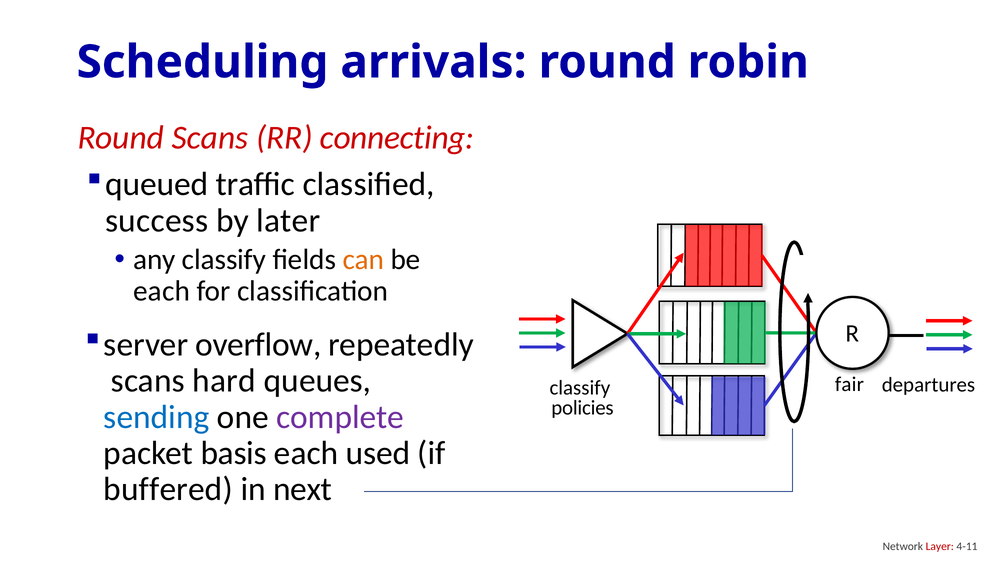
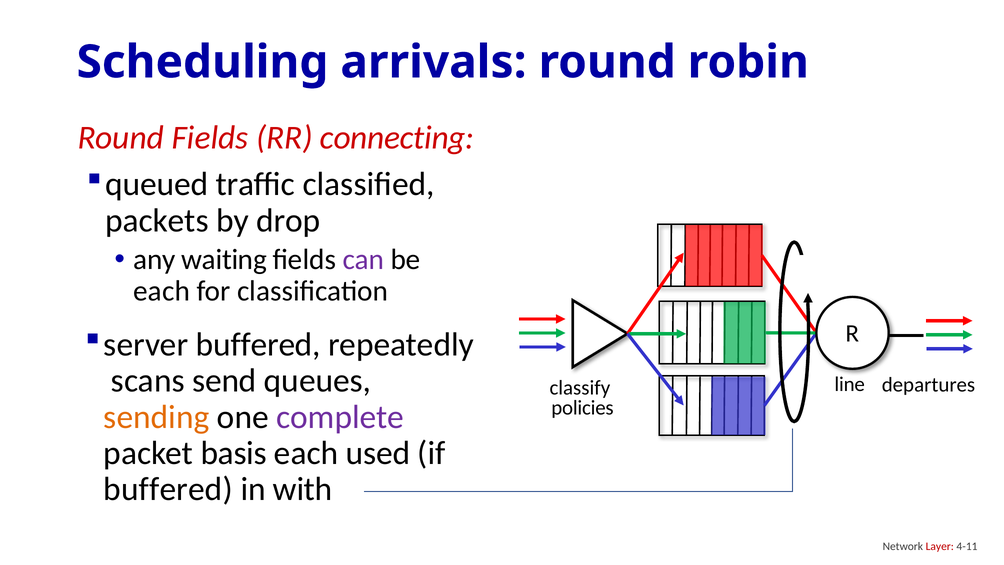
Round Scans: Scans -> Fields
success: success -> packets
later: later -> drop
any classify: classify -> waiting
can colour: orange -> purple
server overflow: overflow -> buffered
hard: hard -> send
fair: fair -> line
sending colour: blue -> orange
next: next -> with
